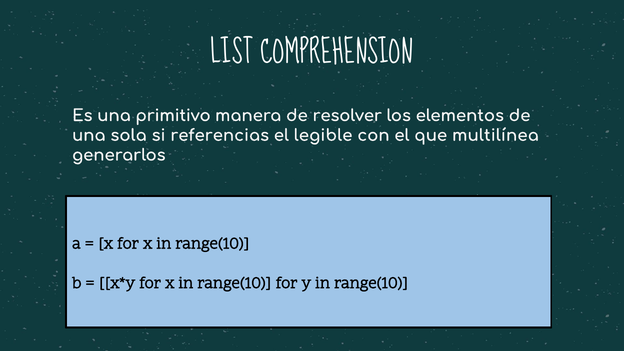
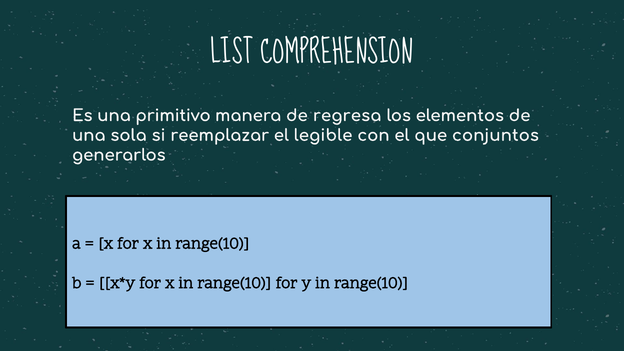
resolver: resolver -> regresa
referencias: referencias -> reemplazar
multilínea: multilínea -> conjuntos
